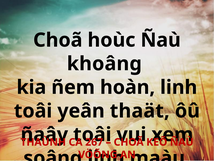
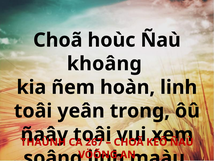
thaät: thaät -> trong
